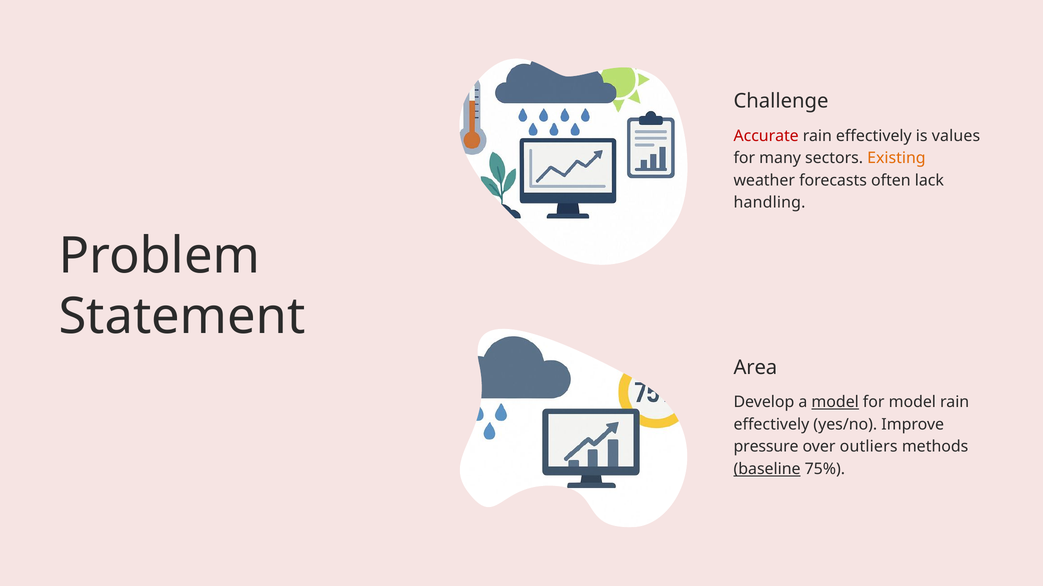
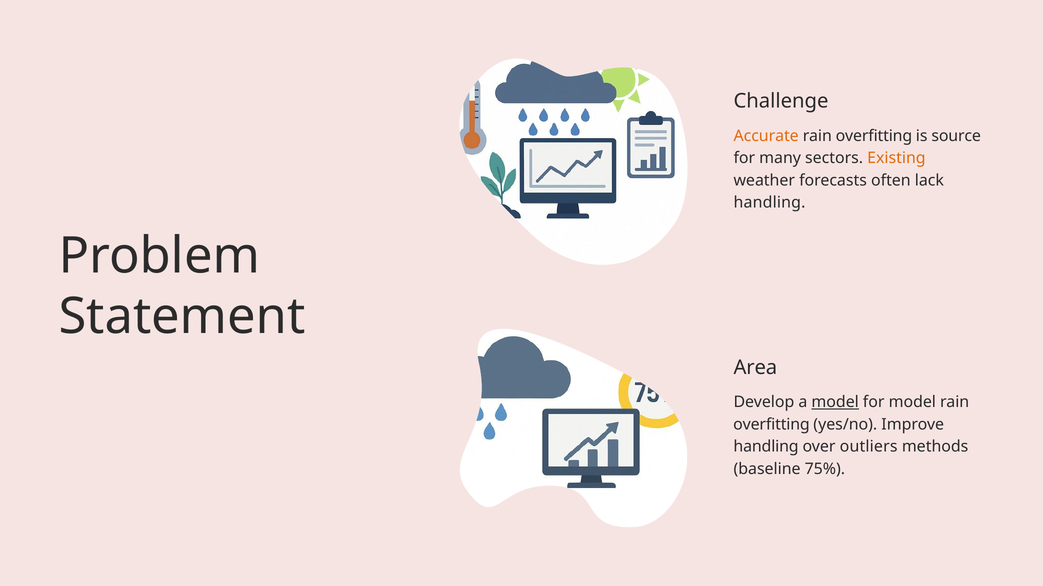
Accurate colour: red -> orange
effectively at (874, 136): effectively -> overfitting
values: values -> source
effectively at (771, 425): effectively -> overfitting
pressure at (766, 447): pressure -> handling
baseline underline: present -> none
